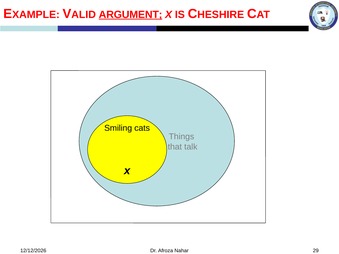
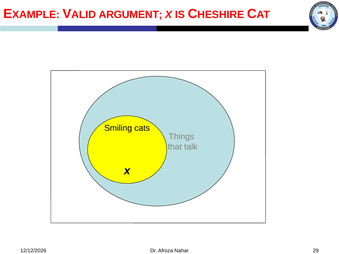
ARGUMENT underline: present -> none
